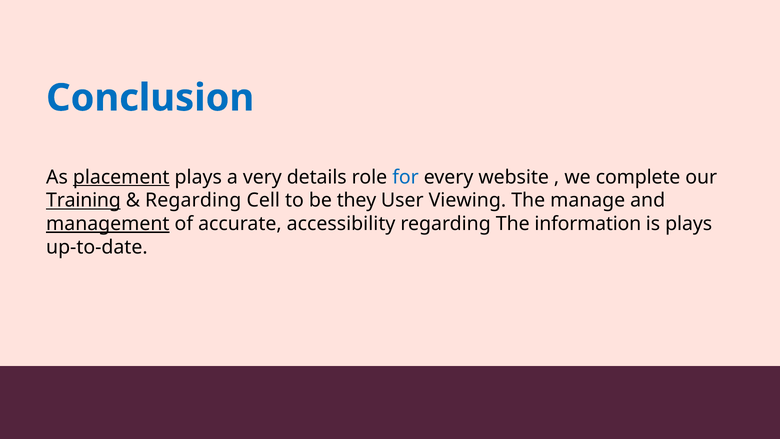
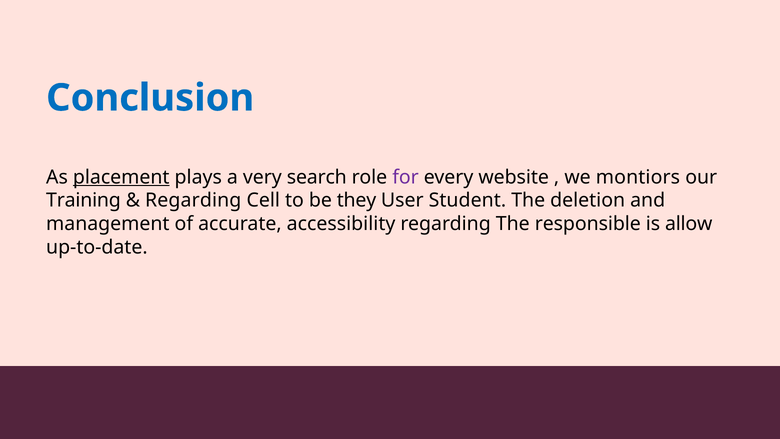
details: details -> search
for colour: blue -> purple
complete: complete -> montiors
Training underline: present -> none
Viewing: Viewing -> Student
manage: manage -> deletion
management underline: present -> none
information: information -> responsible
is plays: plays -> allow
